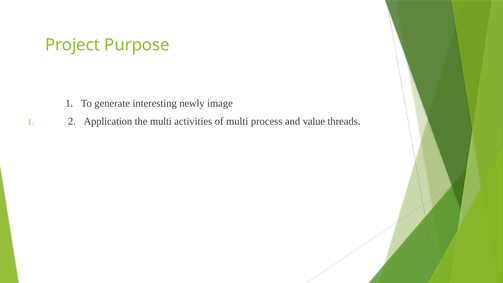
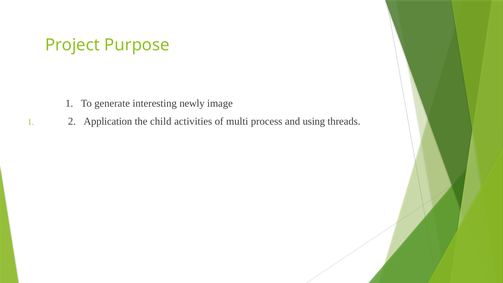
the multi: multi -> child
value: value -> using
